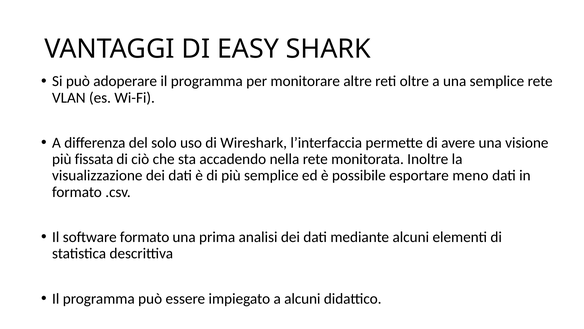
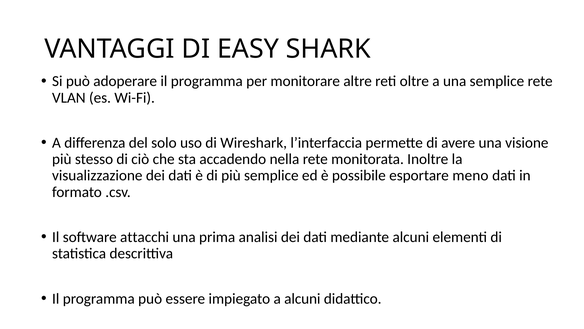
fissata: fissata -> stesso
software formato: formato -> attacchi
